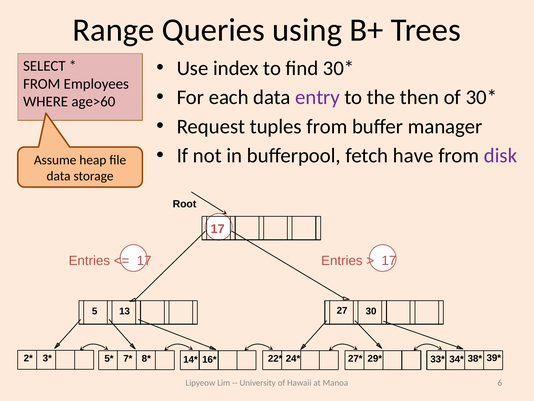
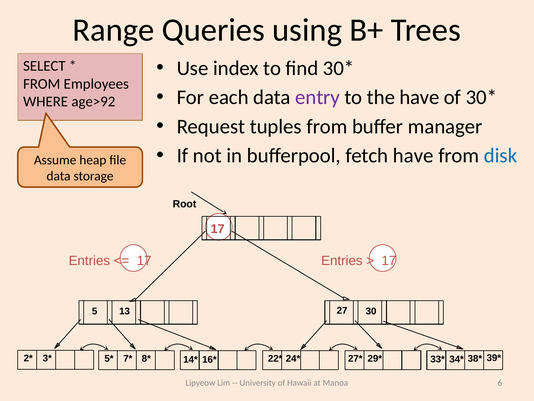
the then: then -> have
age>60: age>60 -> age>92
disk colour: purple -> blue
